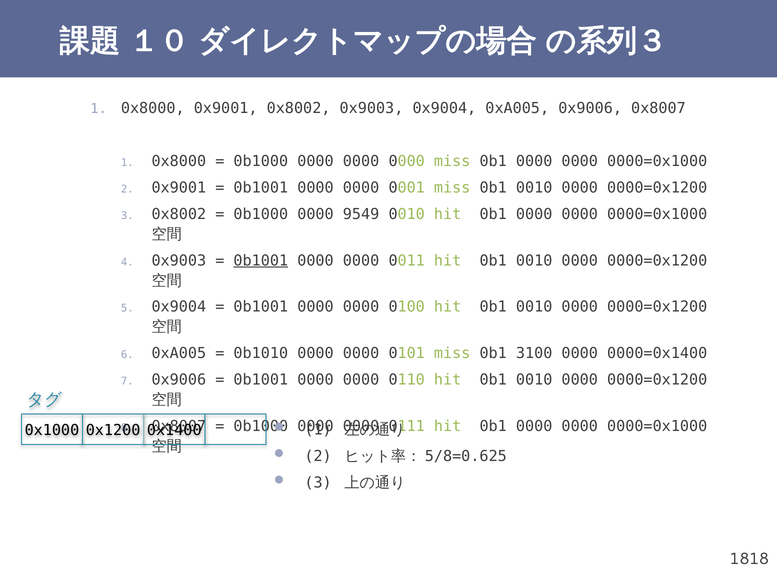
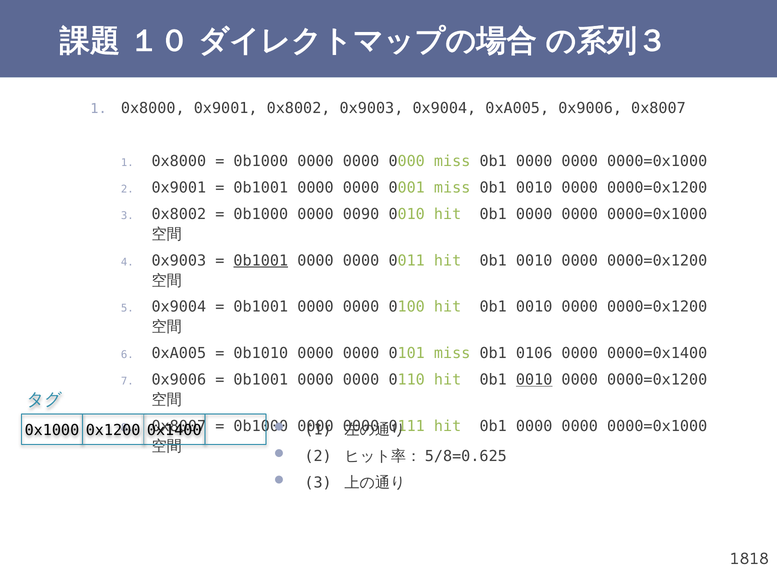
9549: 9549 -> 0090
3100: 3100 -> 0106
0010 at (534, 380) underline: none -> present
